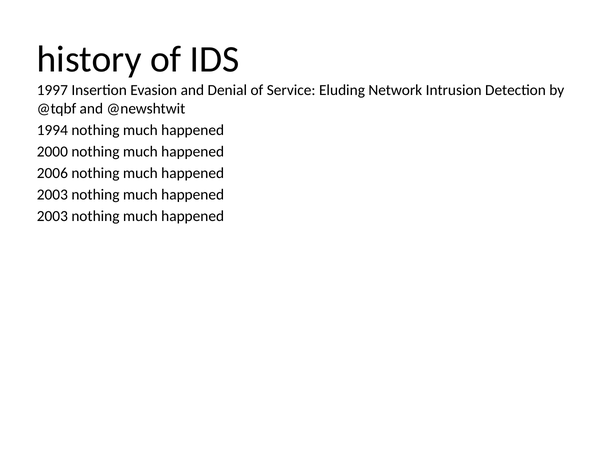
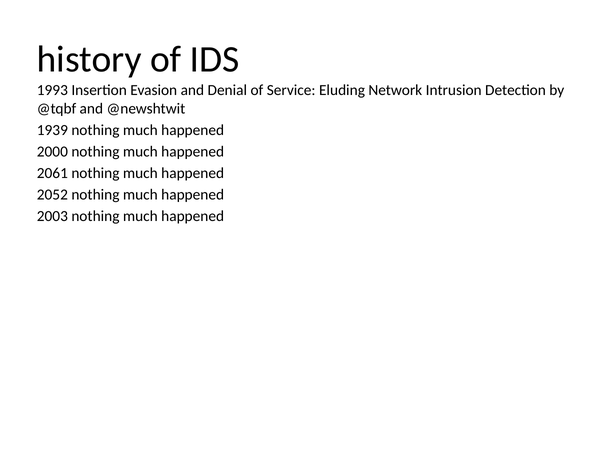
1997: 1997 -> 1993
1994: 1994 -> 1939
2006: 2006 -> 2061
2003 at (52, 194): 2003 -> 2052
